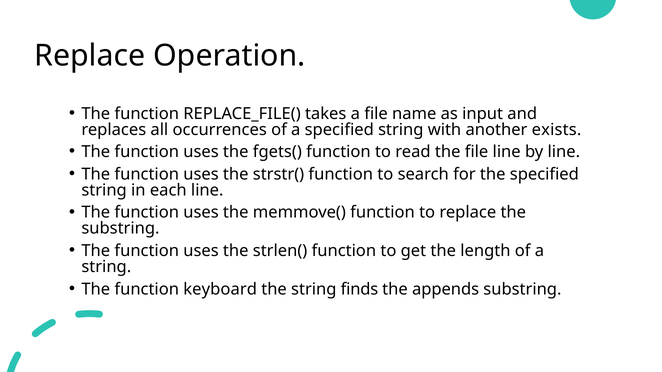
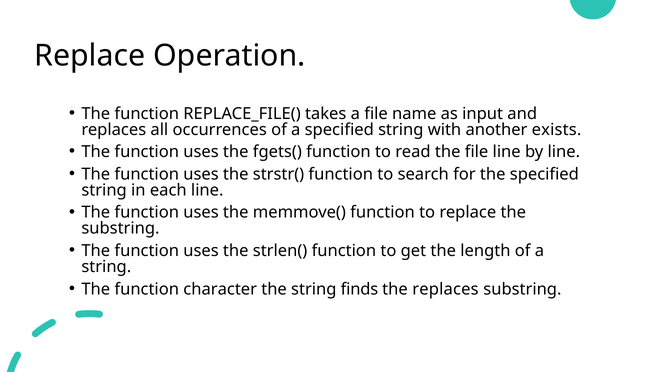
keyboard: keyboard -> character
the appends: appends -> replaces
